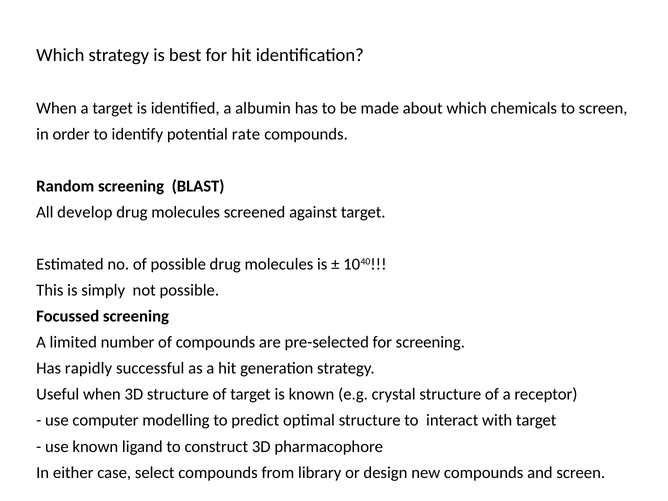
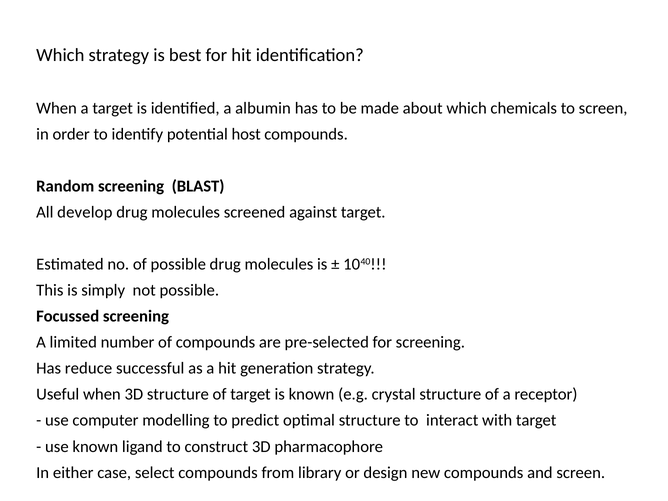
rate: rate -> host
rapidly: rapidly -> reduce
